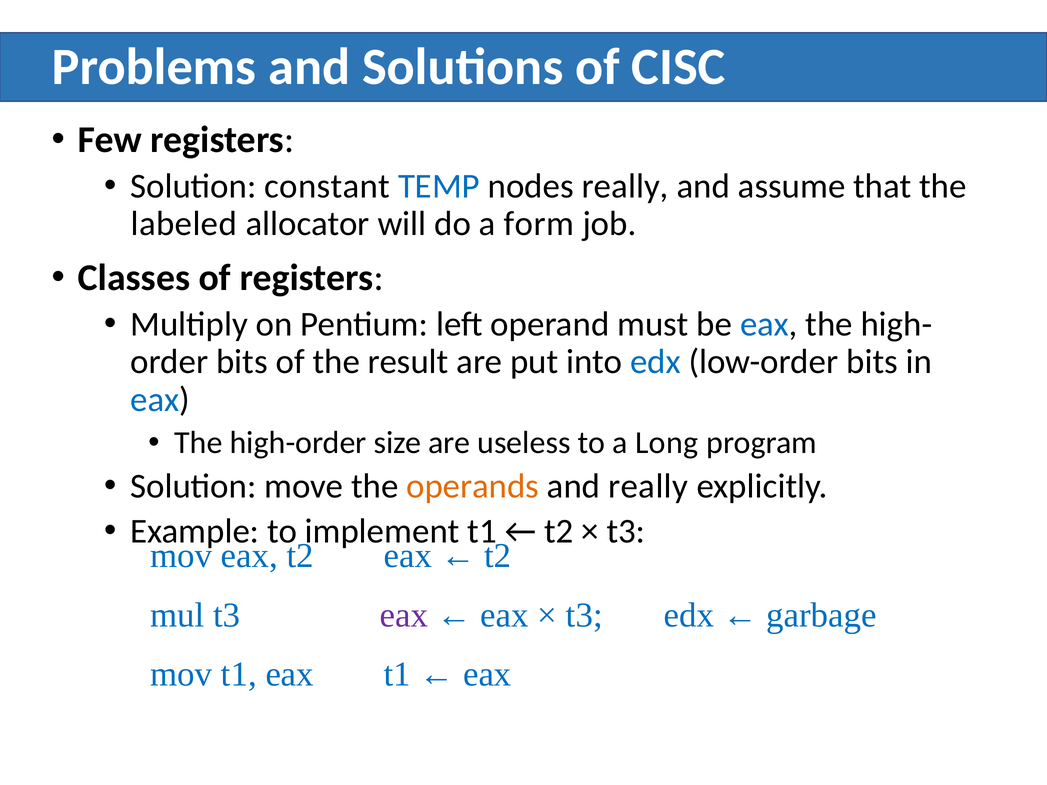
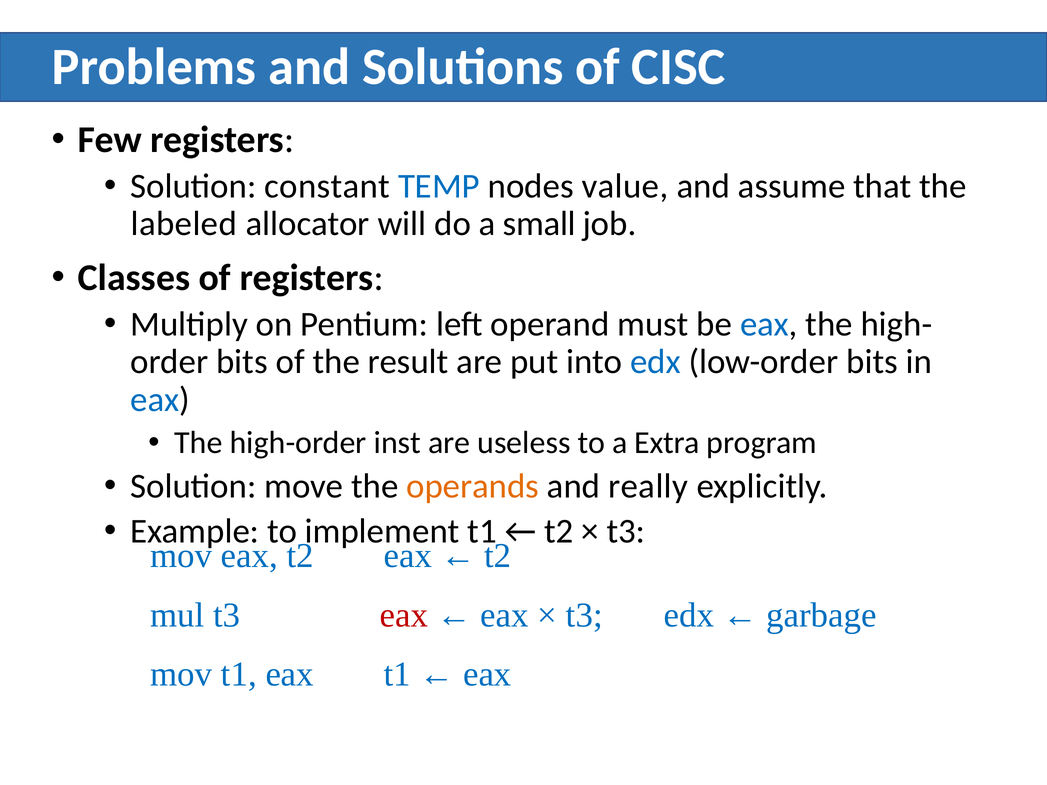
nodes really: really -> value
form: form -> small
size: size -> inst
Long: Long -> Extra
eax at (404, 615) colour: purple -> red
